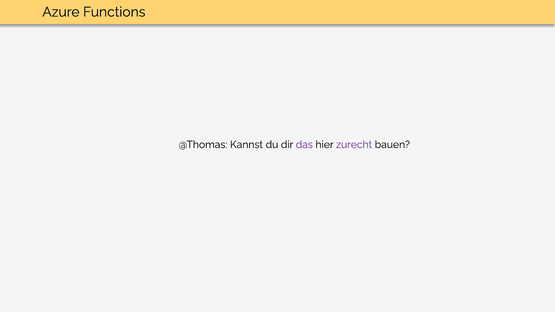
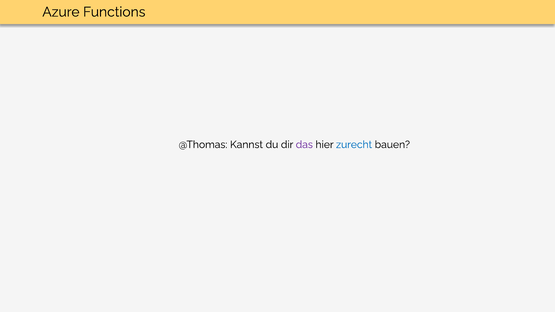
zurecht colour: purple -> blue
